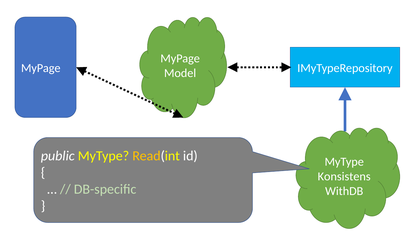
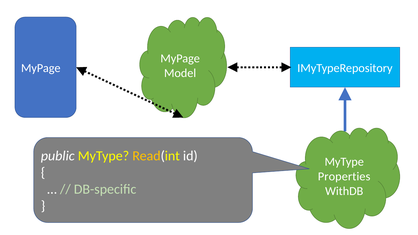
Konsistens: Konsistens -> Properties
